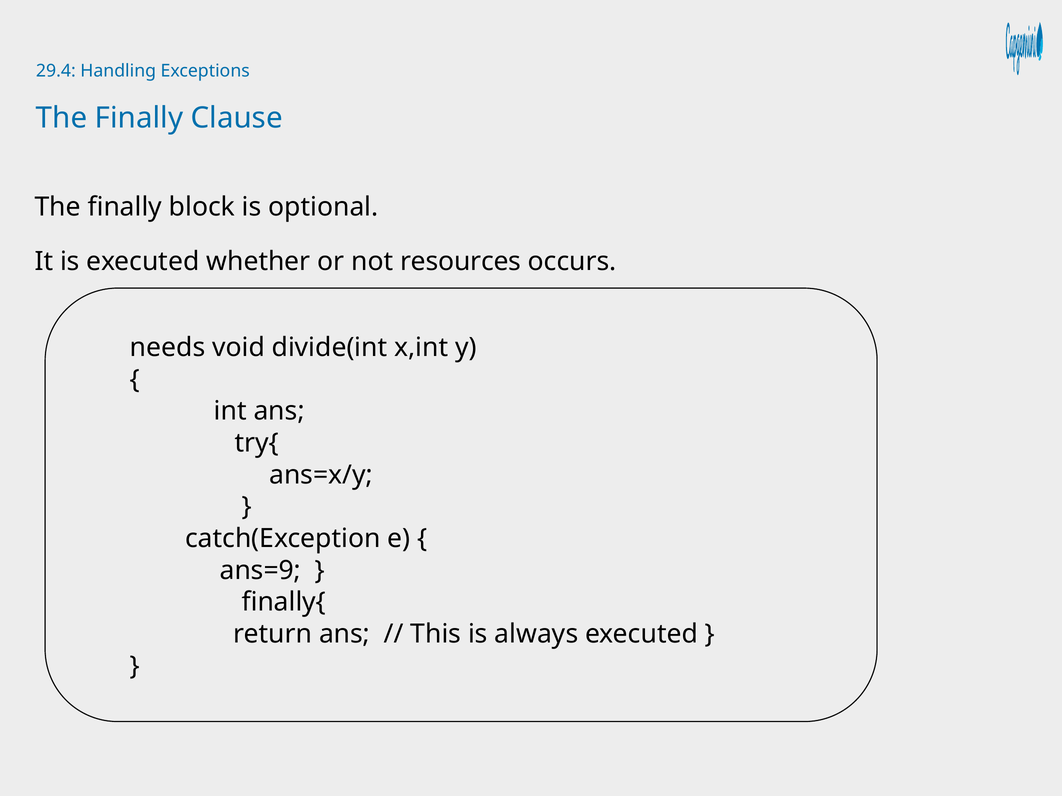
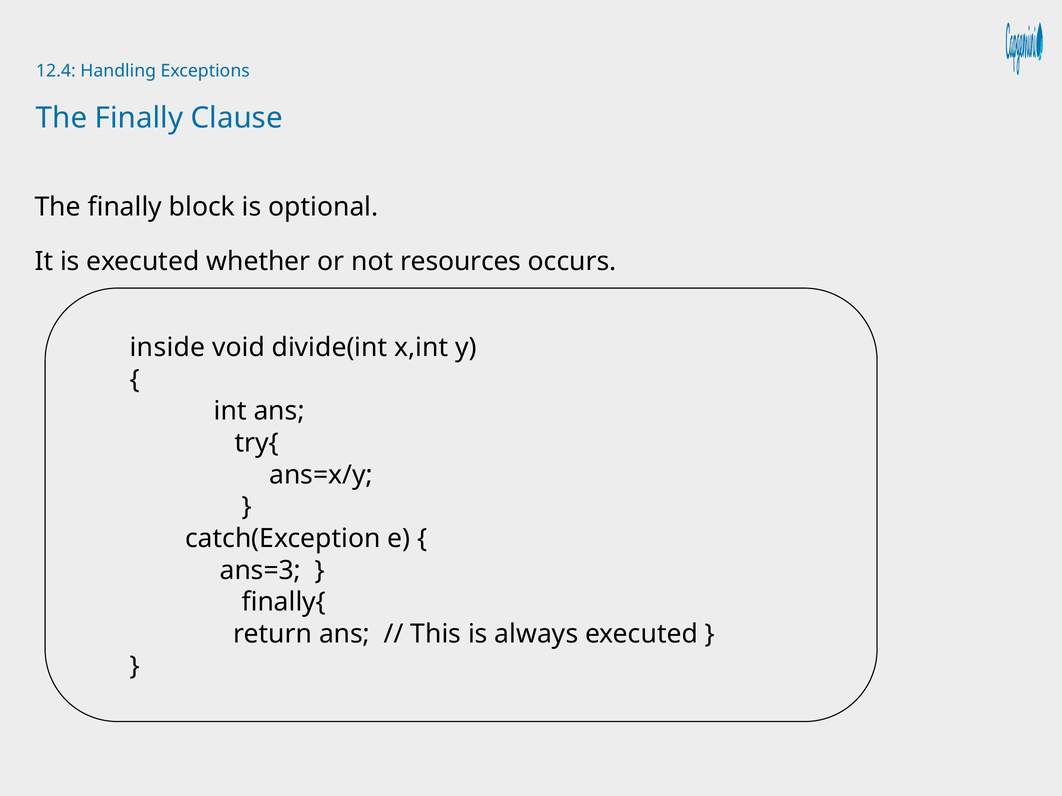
29.4: 29.4 -> 12.4
needs: needs -> inside
ans=9: ans=9 -> ans=3
